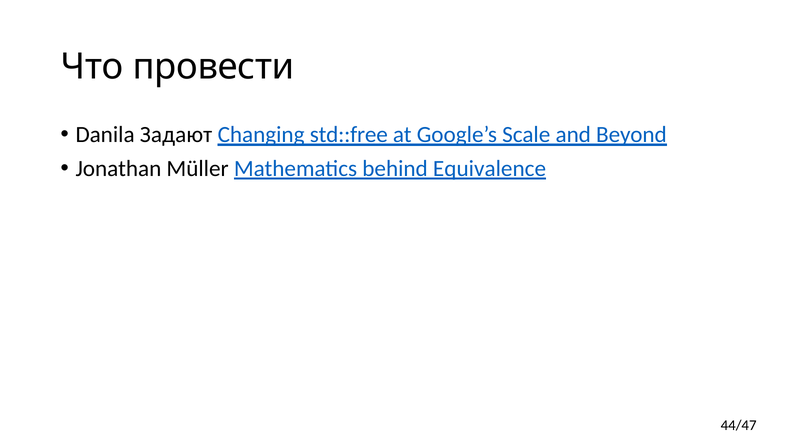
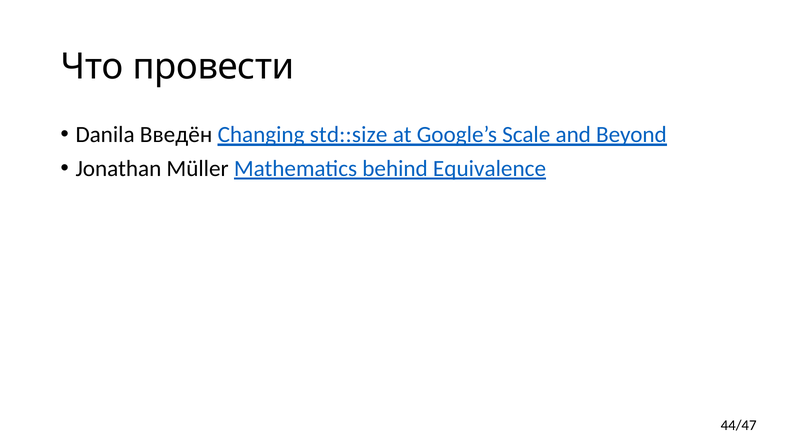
Задают: Задают -> Введён
std::free: std::free -> std::size
